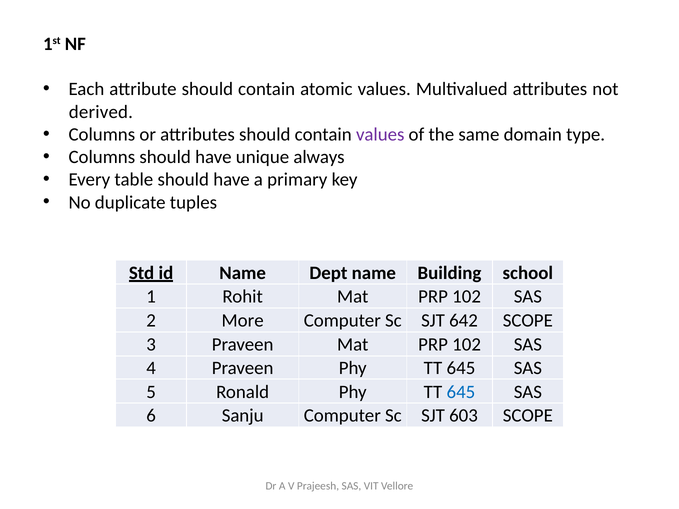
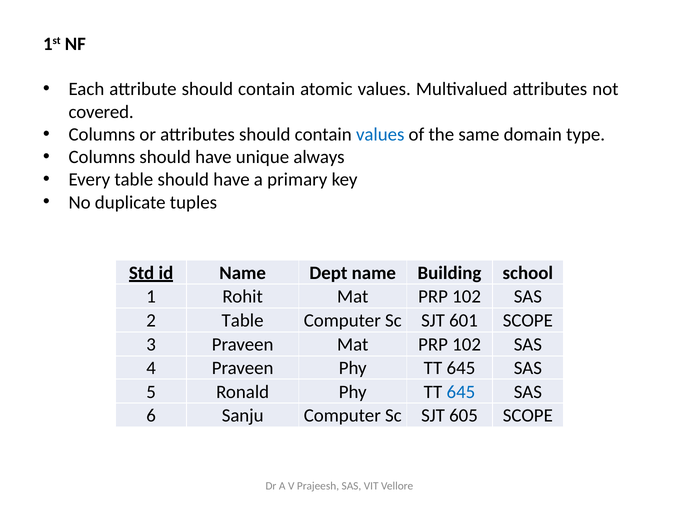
derived: derived -> covered
values at (380, 134) colour: purple -> blue
2 More: More -> Table
642: 642 -> 601
603: 603 -> 605
